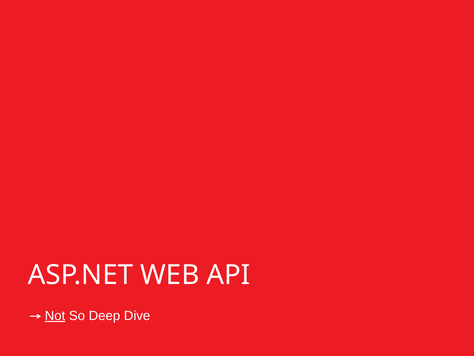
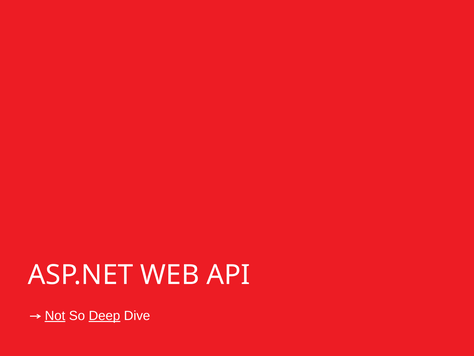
Deep underline: none -> present
